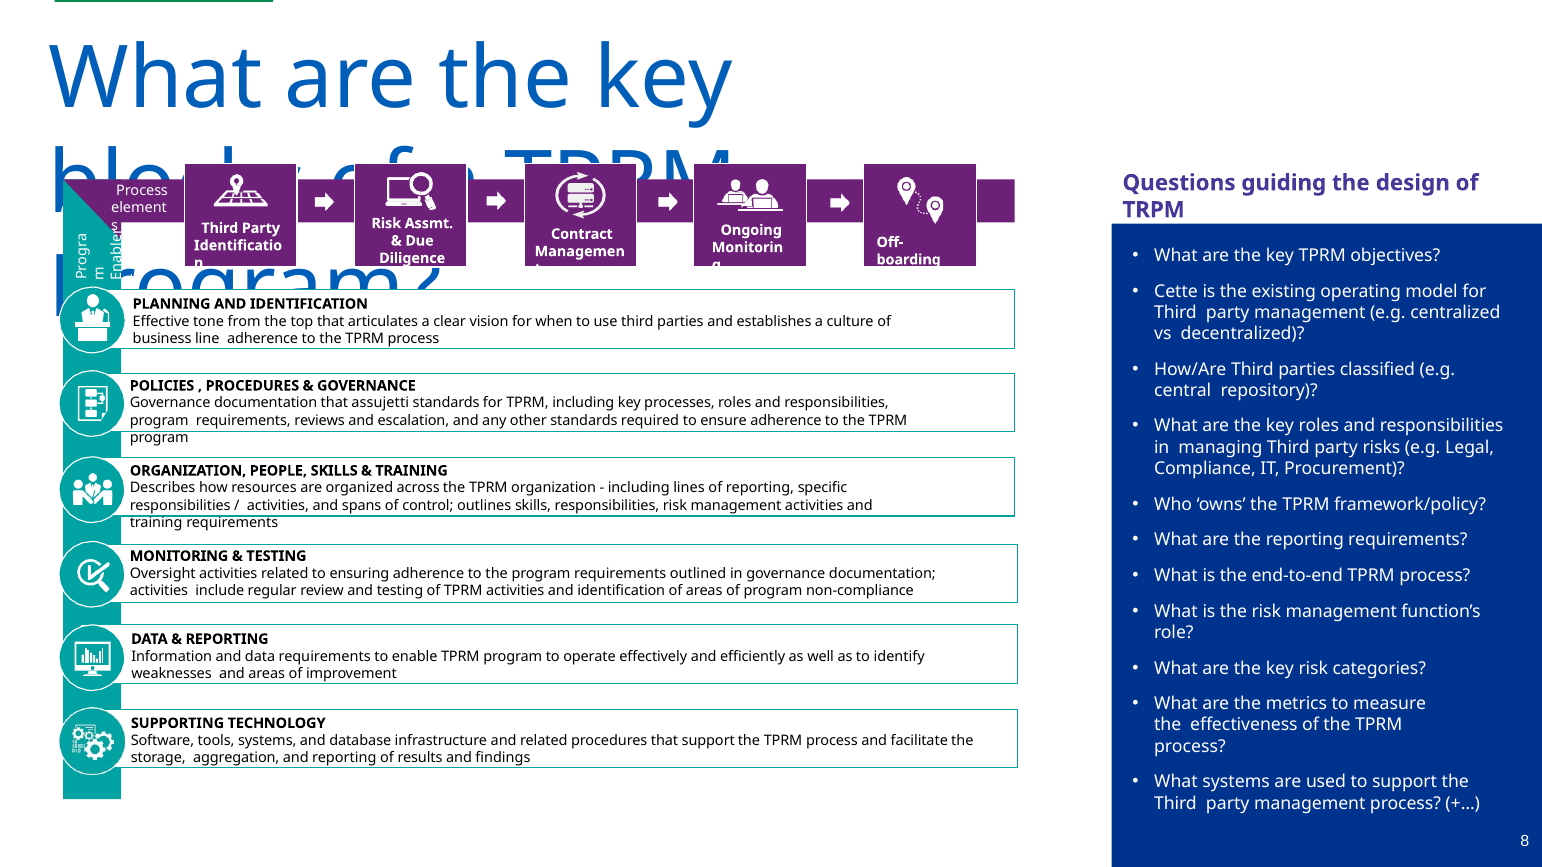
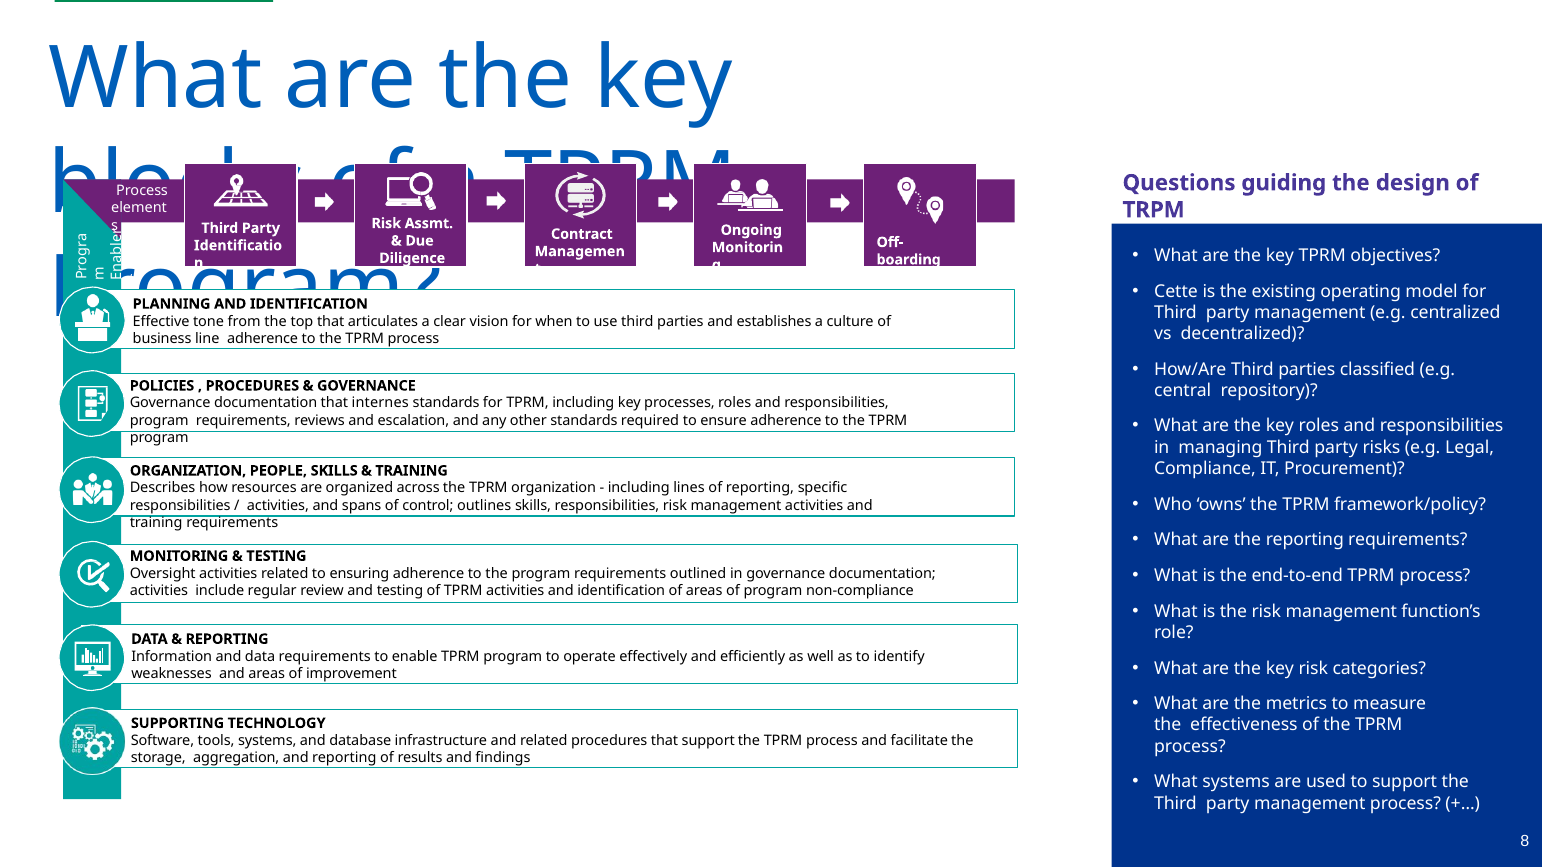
assujetti: assujetti -> internes
